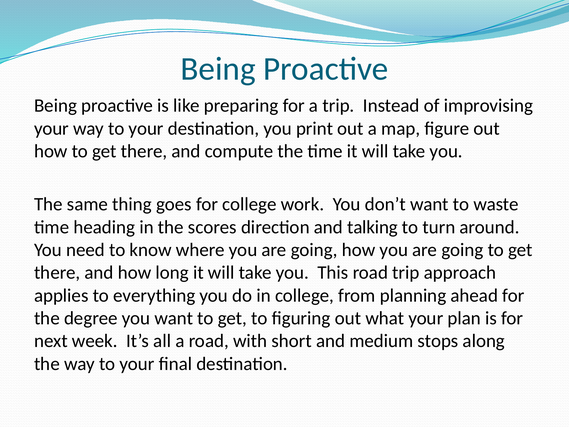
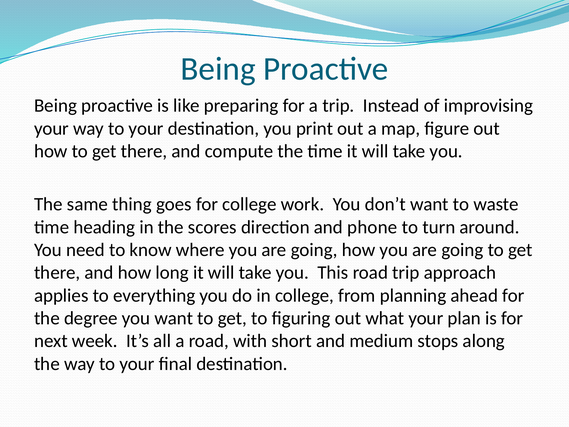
talking: talking -> phone
